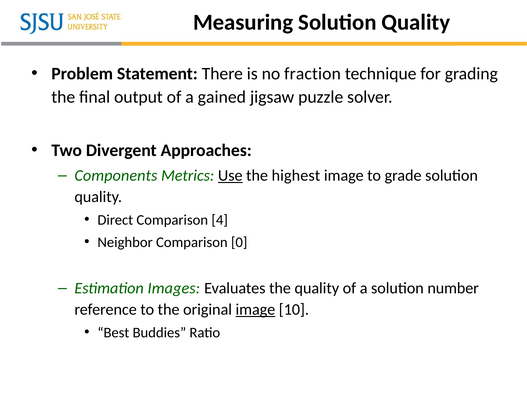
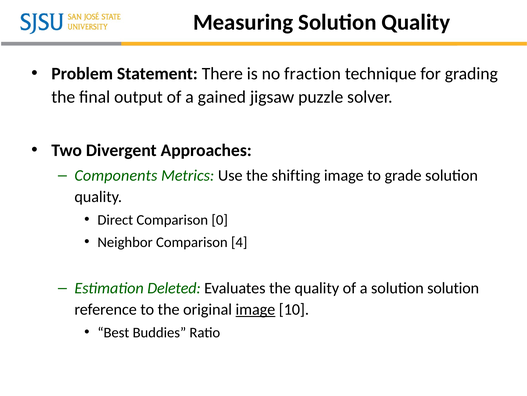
Use underline: present -> none
highest: highest -> shifting
4: 4 -> 0
0: 0 -> 4
Images: Images -> Deleted
solution number: number -> solution
